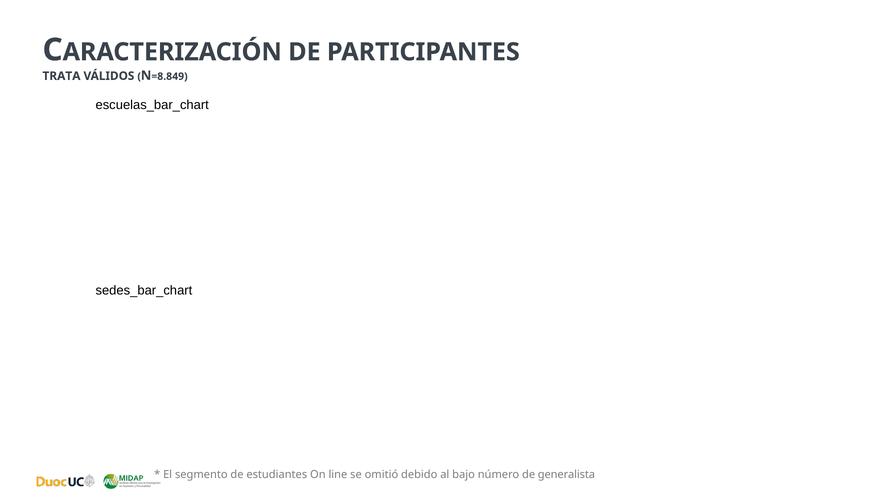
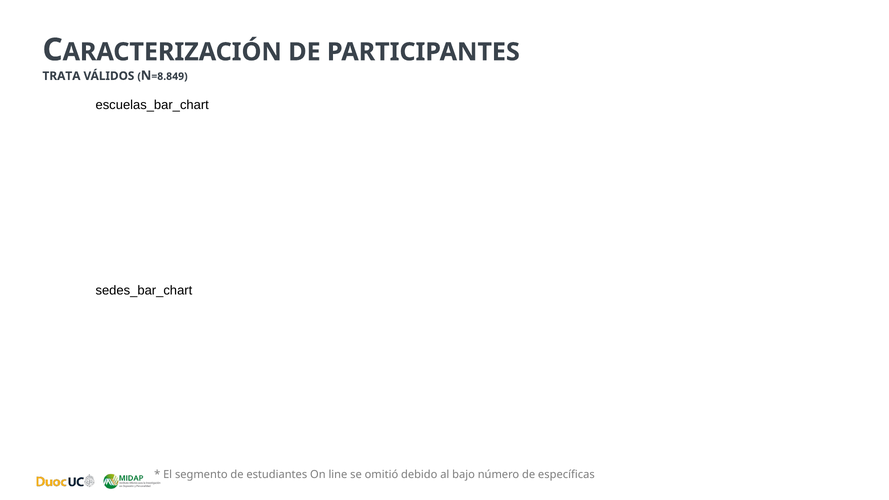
generalista: generalista -> específicas
